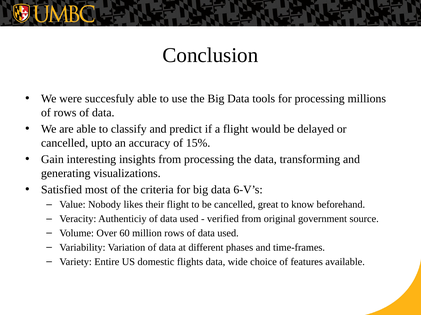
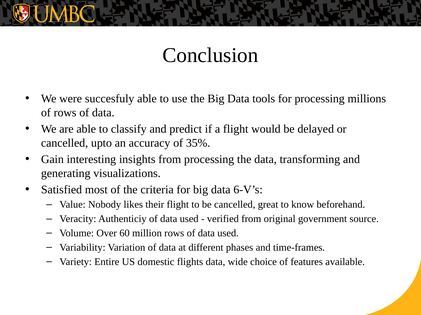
15%: 15% -> 35%
